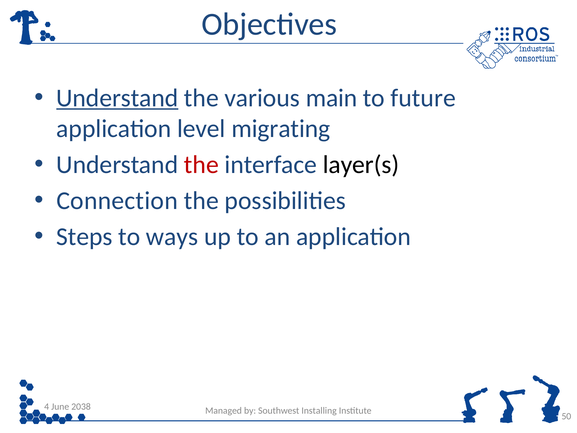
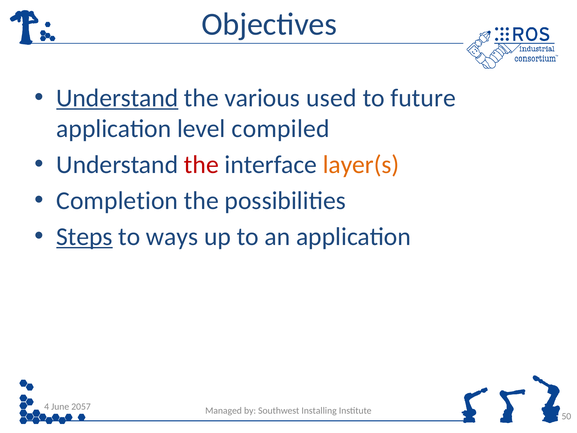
main: main -> used
migrating: migrating -> compiled
layer(s colour: black -> orange
Connection: Connection -> Completion
Steps underline: none -> present
2038: 2038 -> 2057
